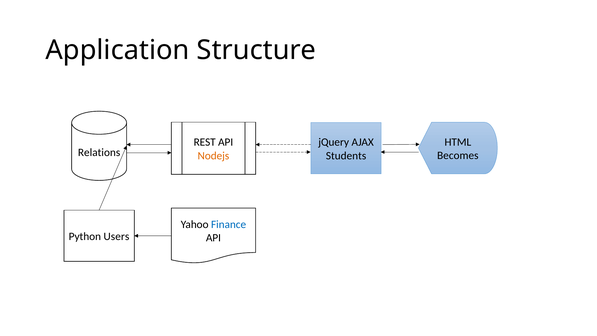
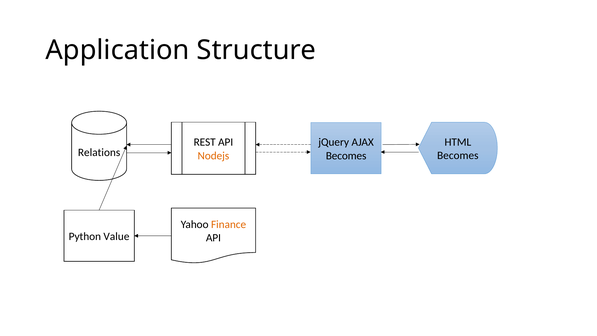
Students at (346, 156): Students -> Becomes
Finance colour: blue -> orange
Users: Users -> Value
